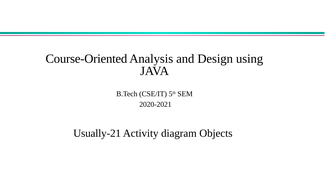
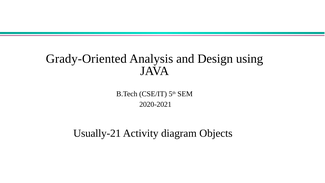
Course-Oriented: Course-Oriented -> Grady-Oriented
